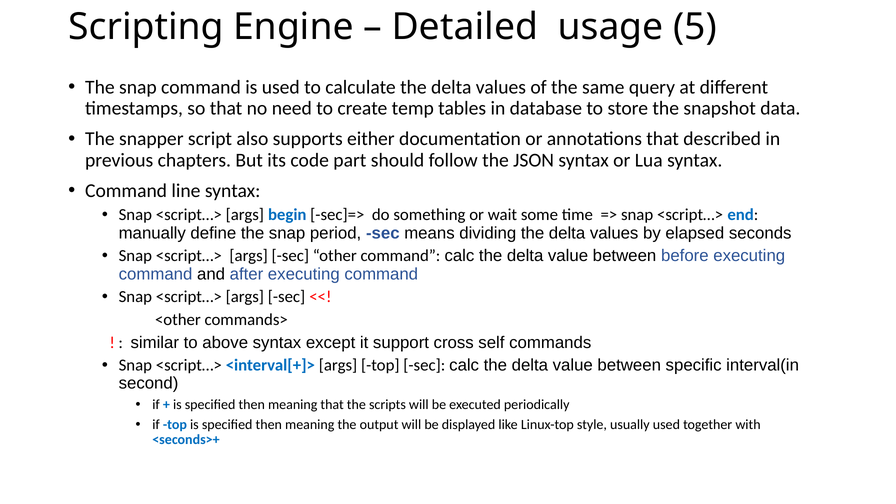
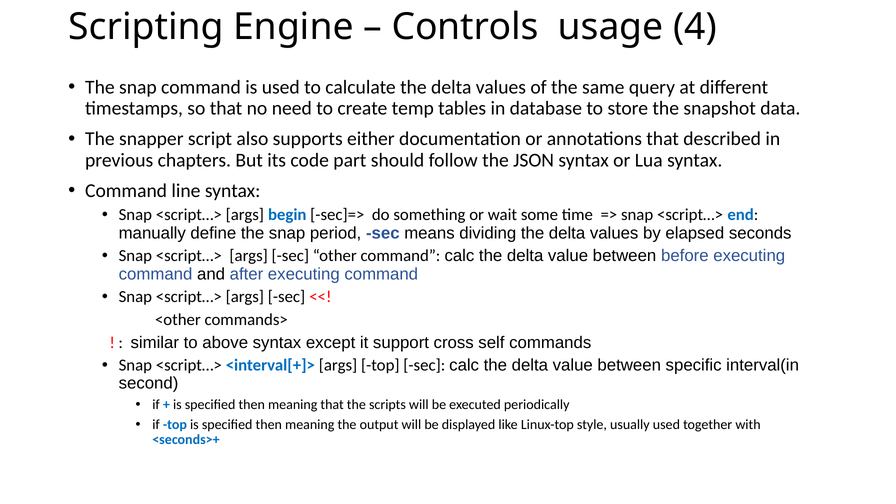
Detailed: Detailed -> Controls
5: 5 -> 4
